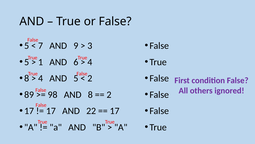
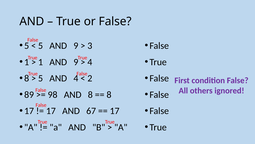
7 at (41, 46): 7 -> 5
5 at (27, 62): 5 -> 1
1 AND 6: 6 -> 9
4 at (41, 78): 4 -> 5
AND 5: 5 -> 4
2 at (109, 94): 2 -> 8
22: 22 -> 67
